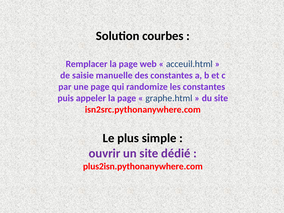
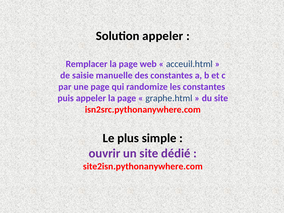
Solution courbes: courbes -> appeler
plus2isn.pythonanywhere.com: plus2isn.pythonanywhere.com -> site2isn.pythonanywhere.com
